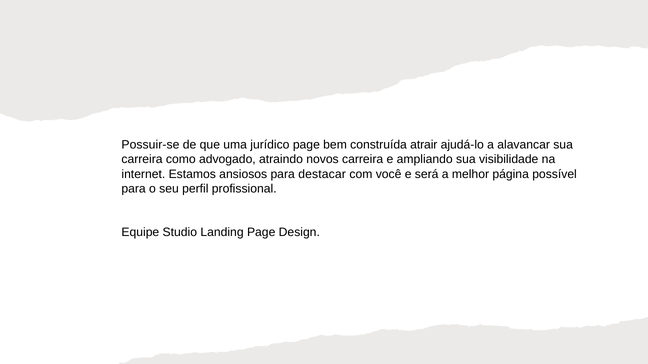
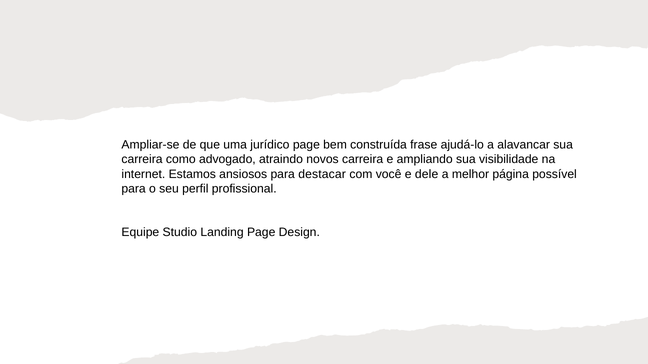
Possuir-se: Possuir-se -> Ampliar-se
atrair: atrair -> frase
será: será -> dele
